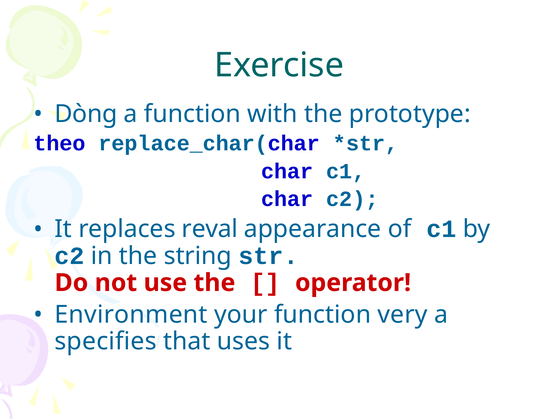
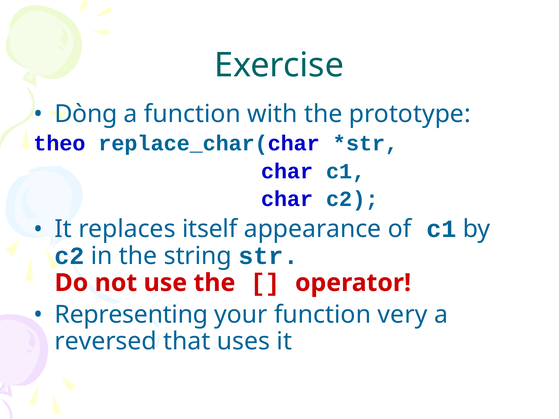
reval: reval -> itself
Environment: Environment -> Representing
specifies: specifies -> reversed
